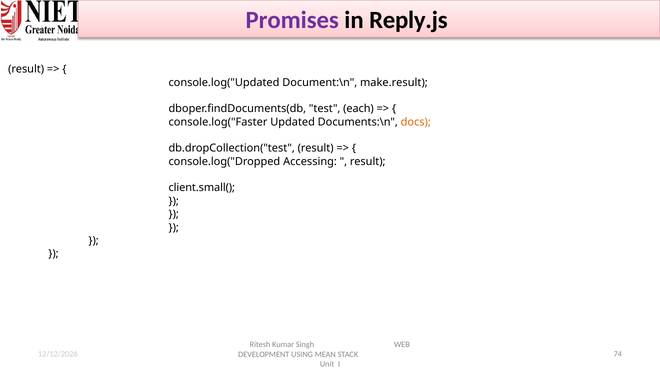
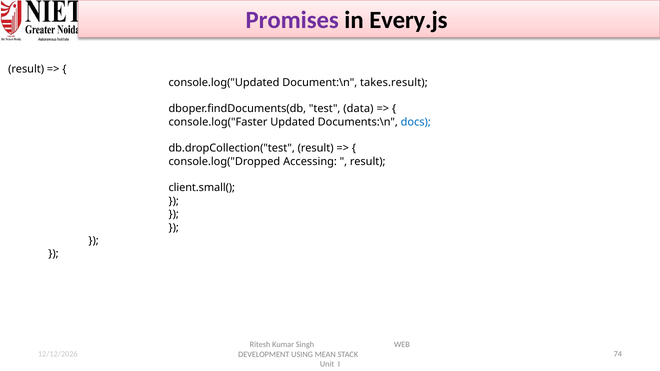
Reply.js: Reply.js -> Every.js
make.result: make.result -> takes.result
each: each -> data
docs colour: orange -> blue
